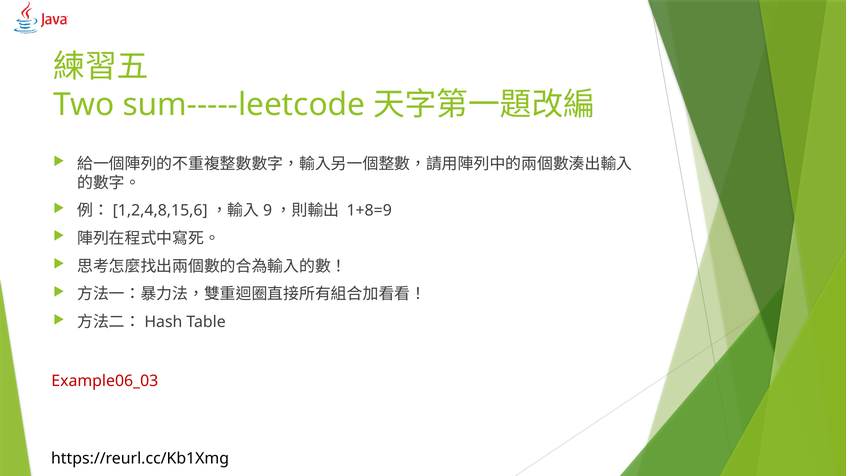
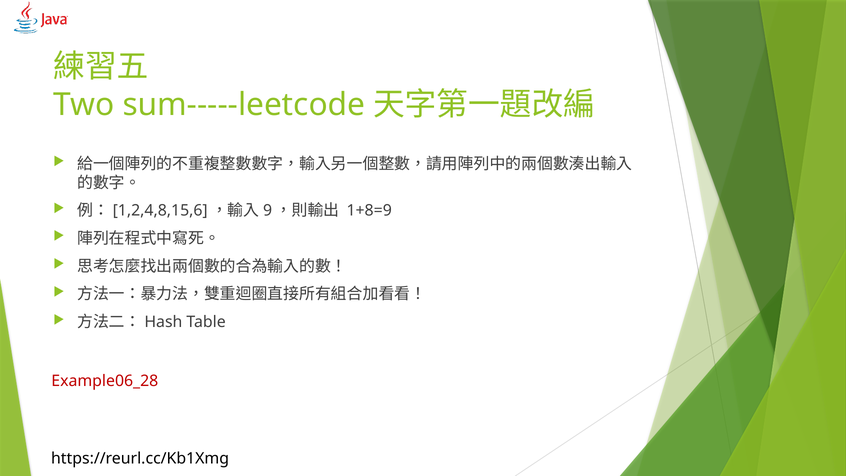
Example06_03: Example06_03 -> Example06_28
